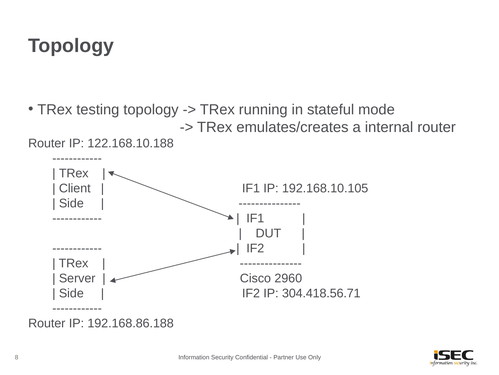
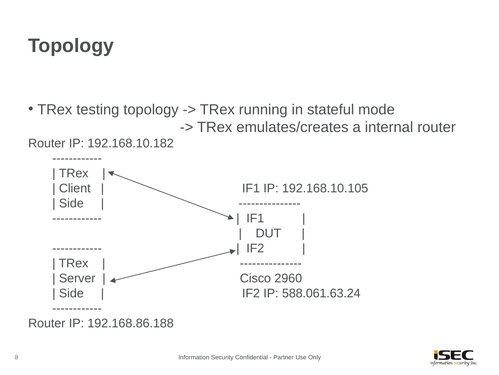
122.168.10.188: 122.168.10.188 -> 192.168.10.182
304.418.56.71: 304.418.56.71 -> 588.061.63.24
